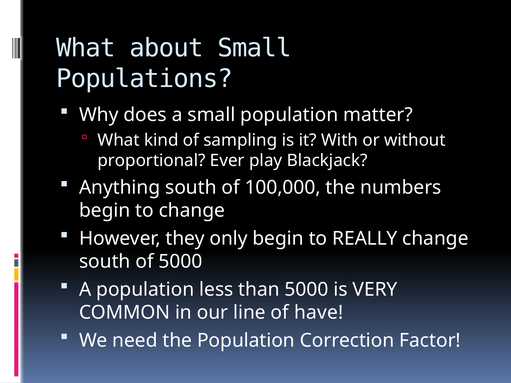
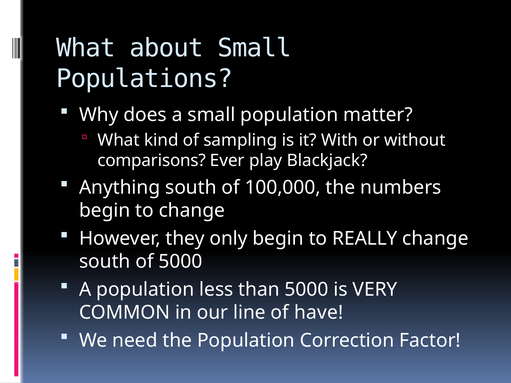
proportional: proportional -> comparisons
